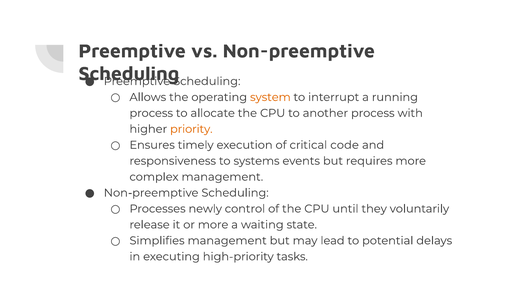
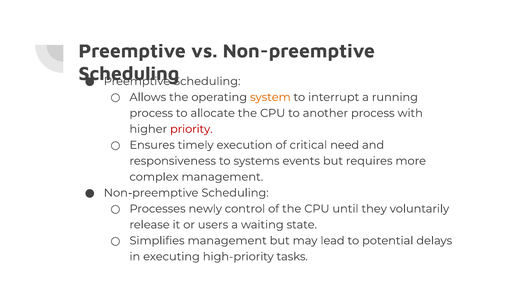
priority colour: orange -> red
code: code -> need
or more: more -> users
